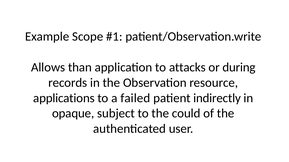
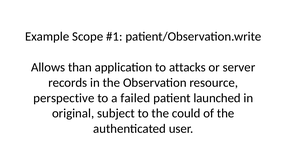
during: during -> server
applications: applications -> perspective
indirectly: indirectly -> launched
opaque: opaque -> original
